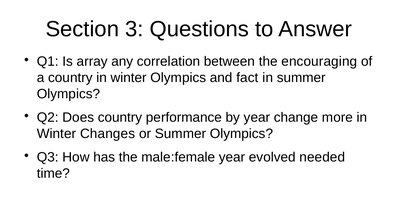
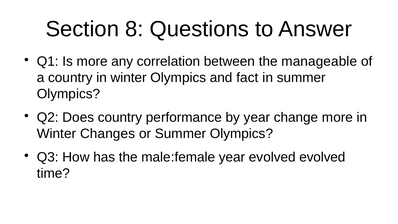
3: 3 -> 8
Is array: array -> more
encouraging: encouraging -> manageable
evolved needed: needed -> evolved
